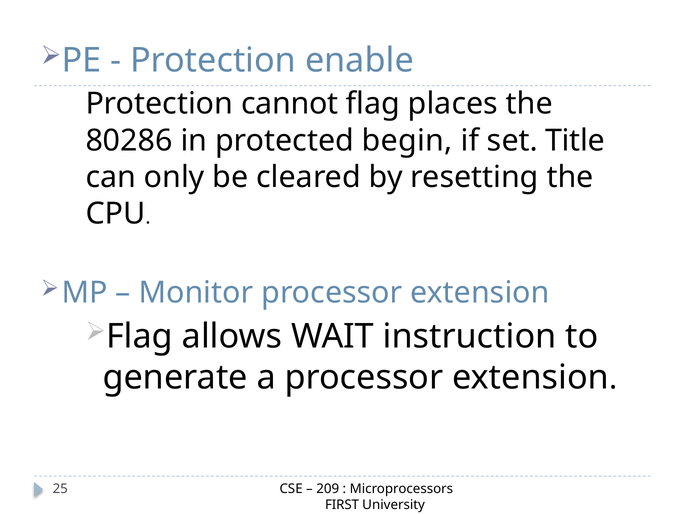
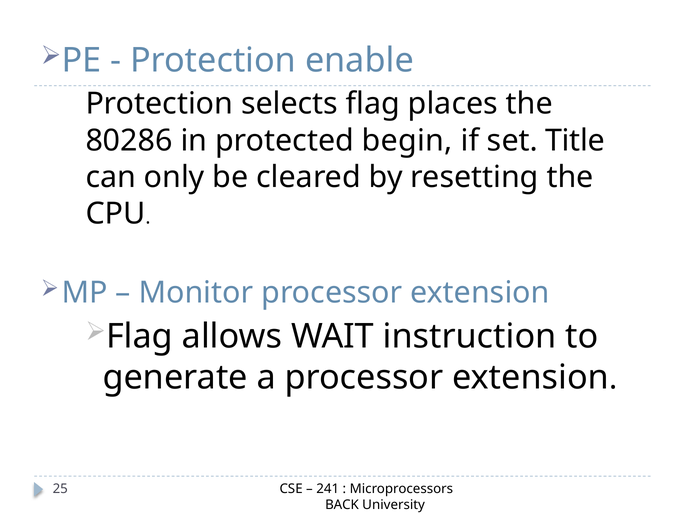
cannot: cannot -> selects
209: 209 -> 241
FIRST: FIRST -> BACK
